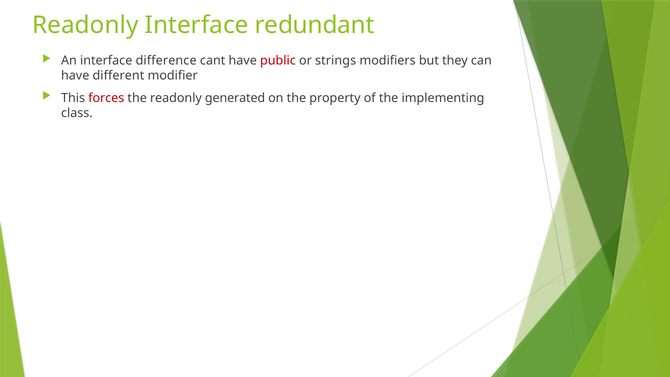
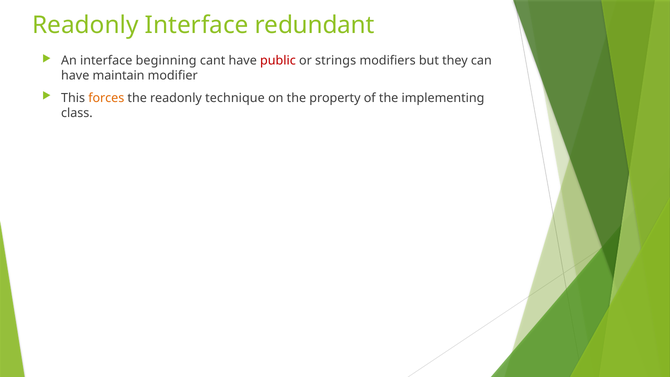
difference: difference -> beginning
different: different -> maintain
forces colour: red -> orange
generated: generated -> technique
